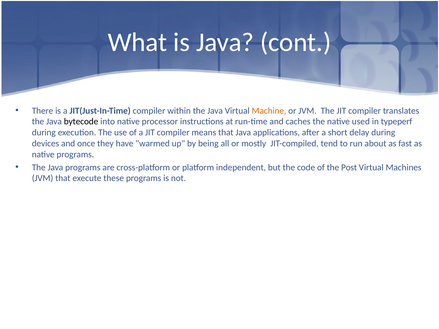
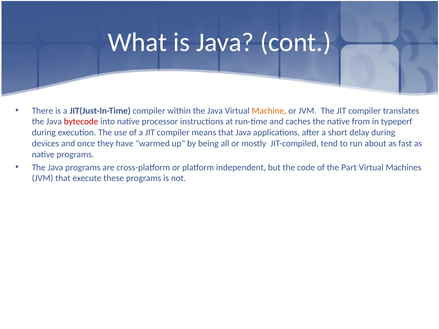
bytecode colour: black -> red
used: used -> from
Post: Post -> Part
